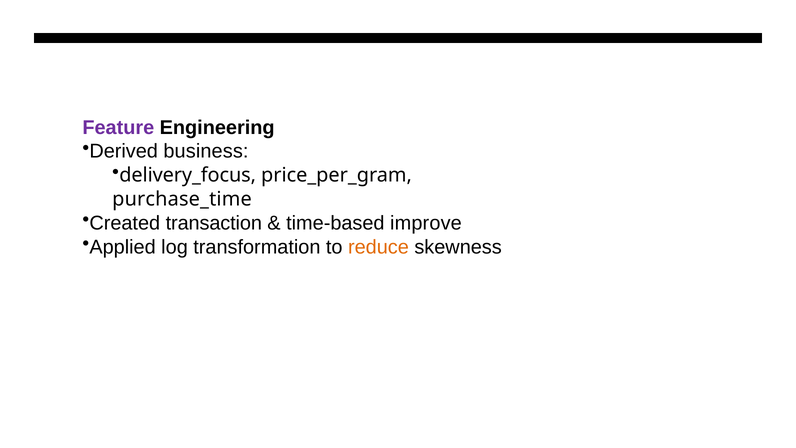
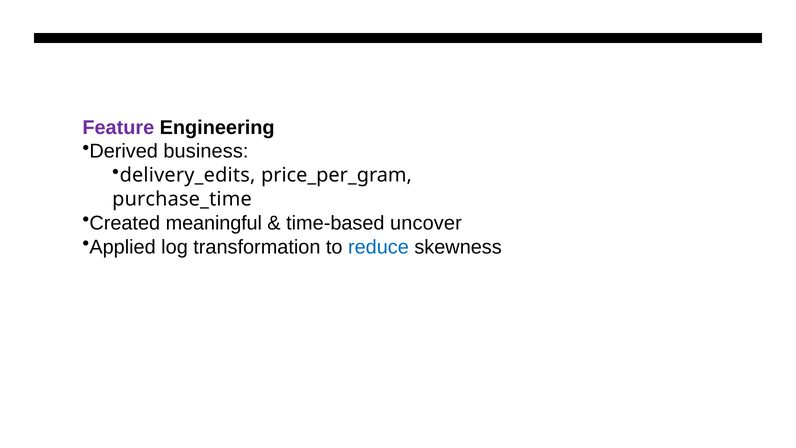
delivery_focus: delivery_focus -> delivery_edits
transaction: transaction -> meaningful
improve: improve -> uncover
reduce colour: orange -> blue
